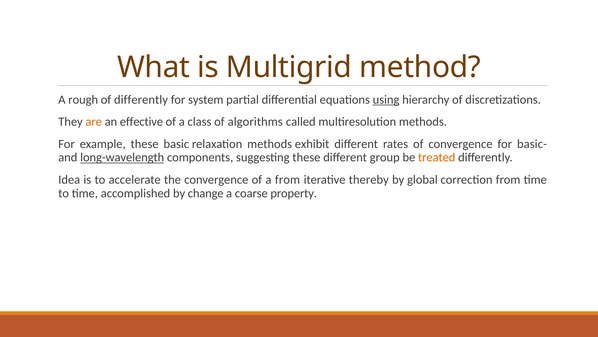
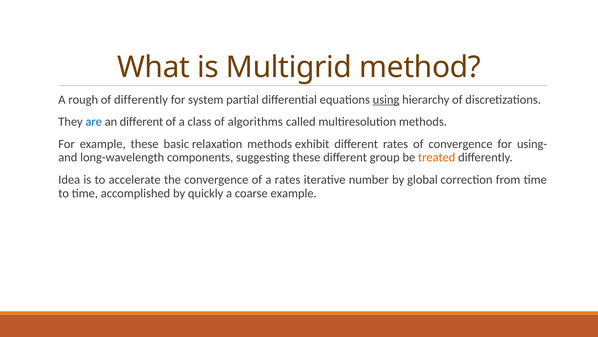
are colour: orange -> blue
an effective: effective -> different
basic-: basic- -> using-
long-wavelength underline: present -> none
a from: from -> rates
thereby: thereby -> number
change: change -> quickly
coarse property: property -> example
